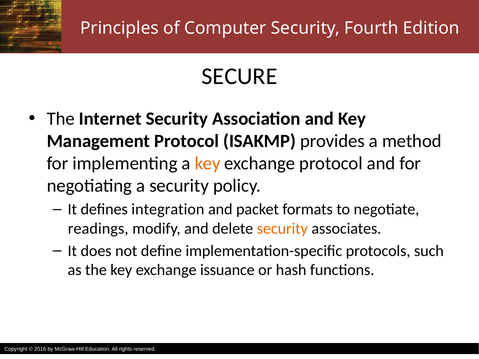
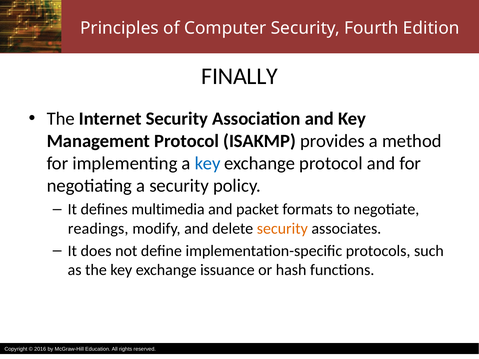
SECURE: SECURE -> FINALLY
key at (208, 163) colour: orange -> blue
integration: integration -> multimedia
